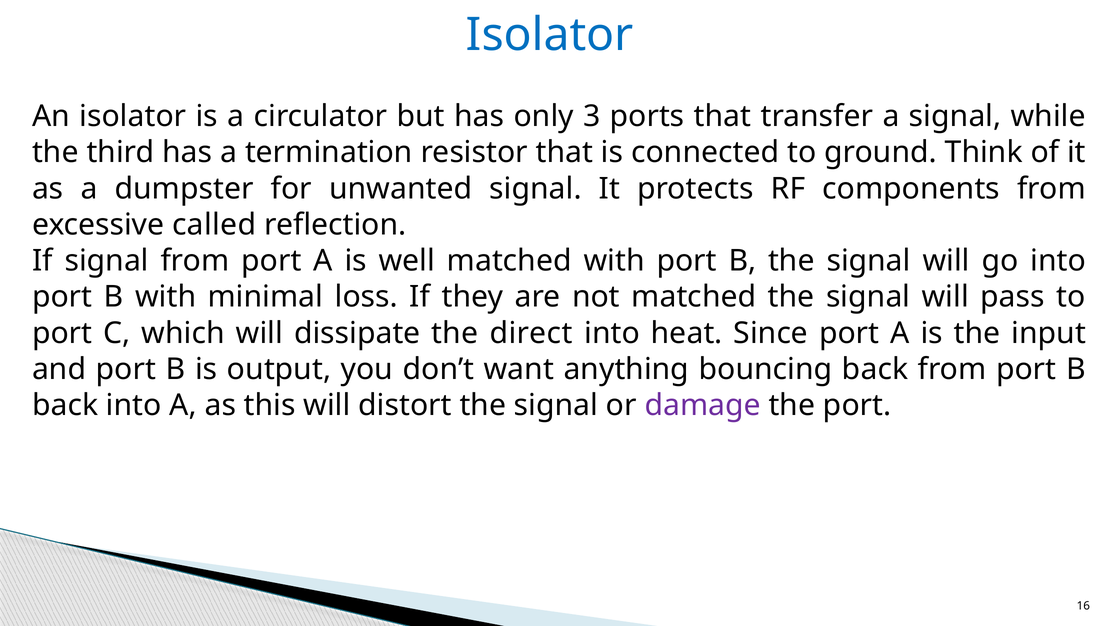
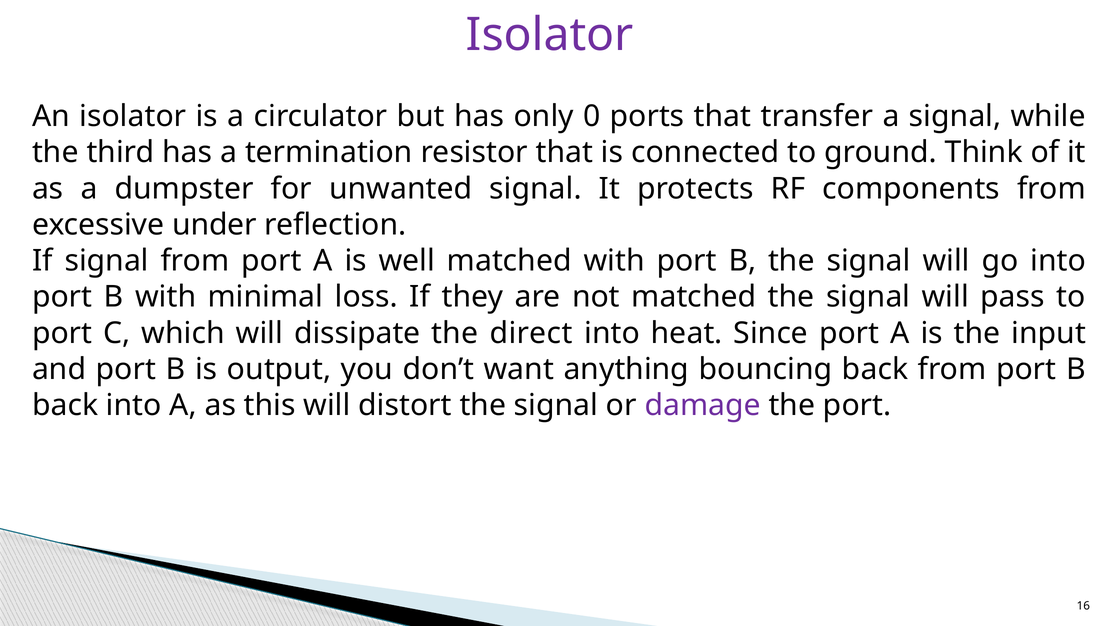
Isolator at (550, 35) colour: blue -> purple
3: 3 -> 0
called: called -> under
